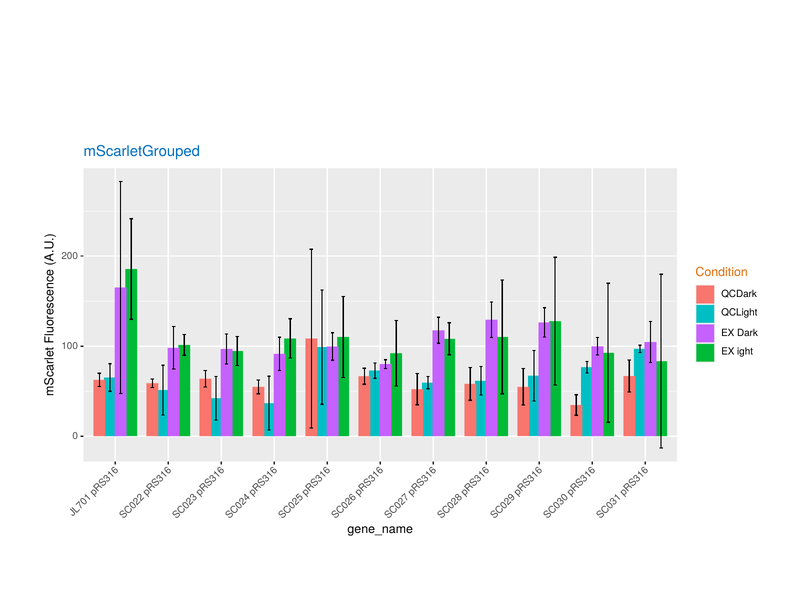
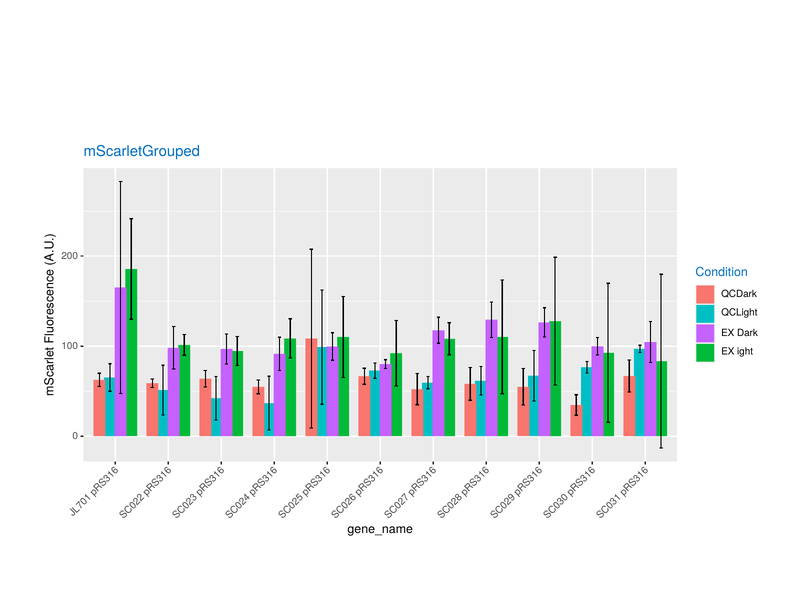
Condition colour: orange -> blue
